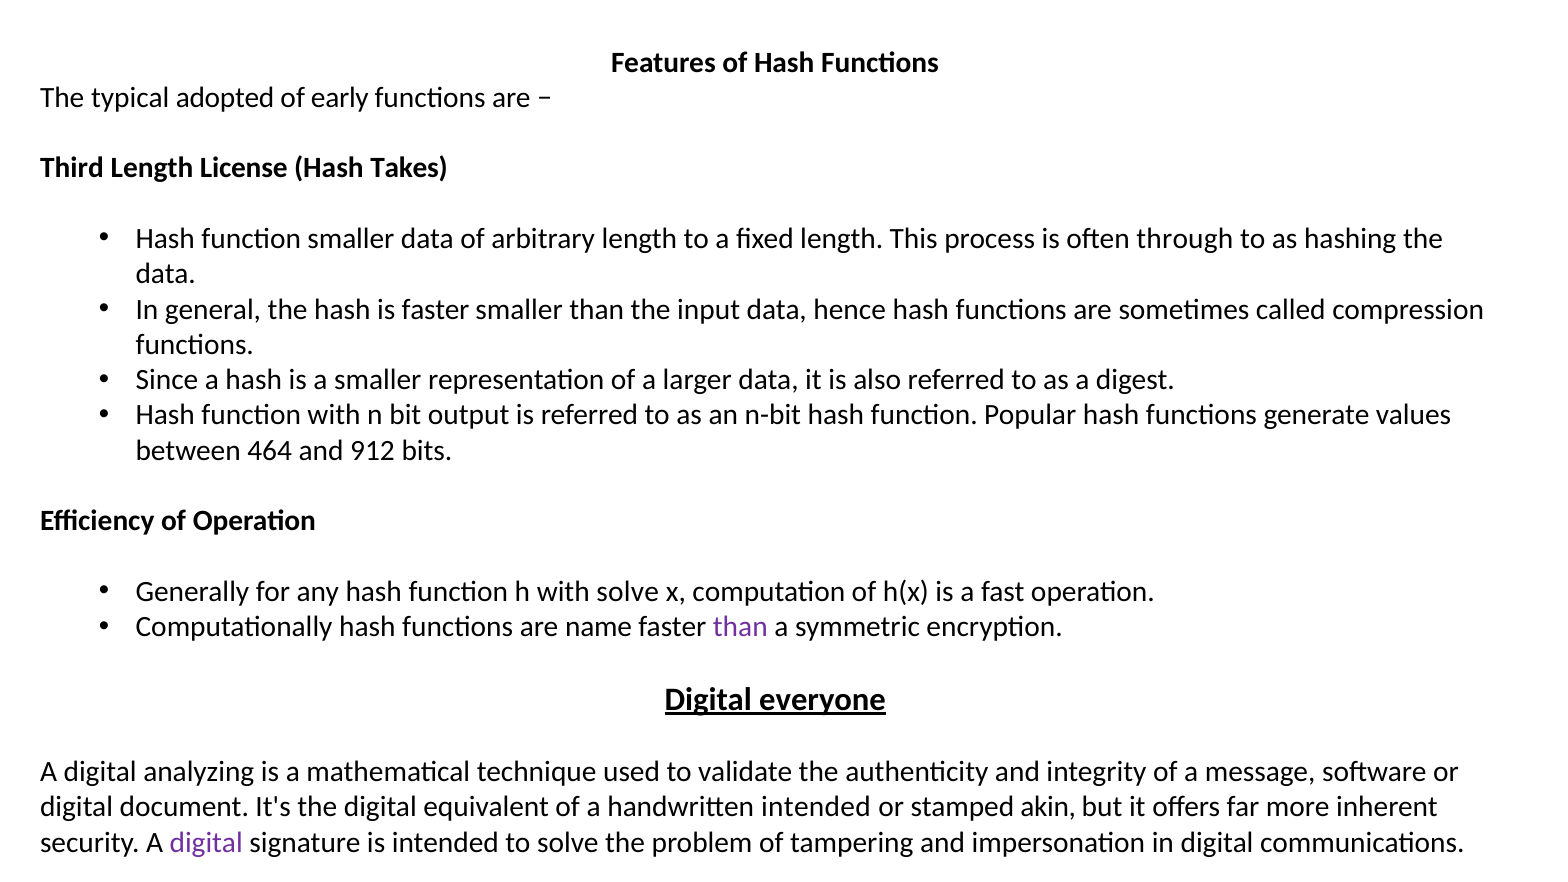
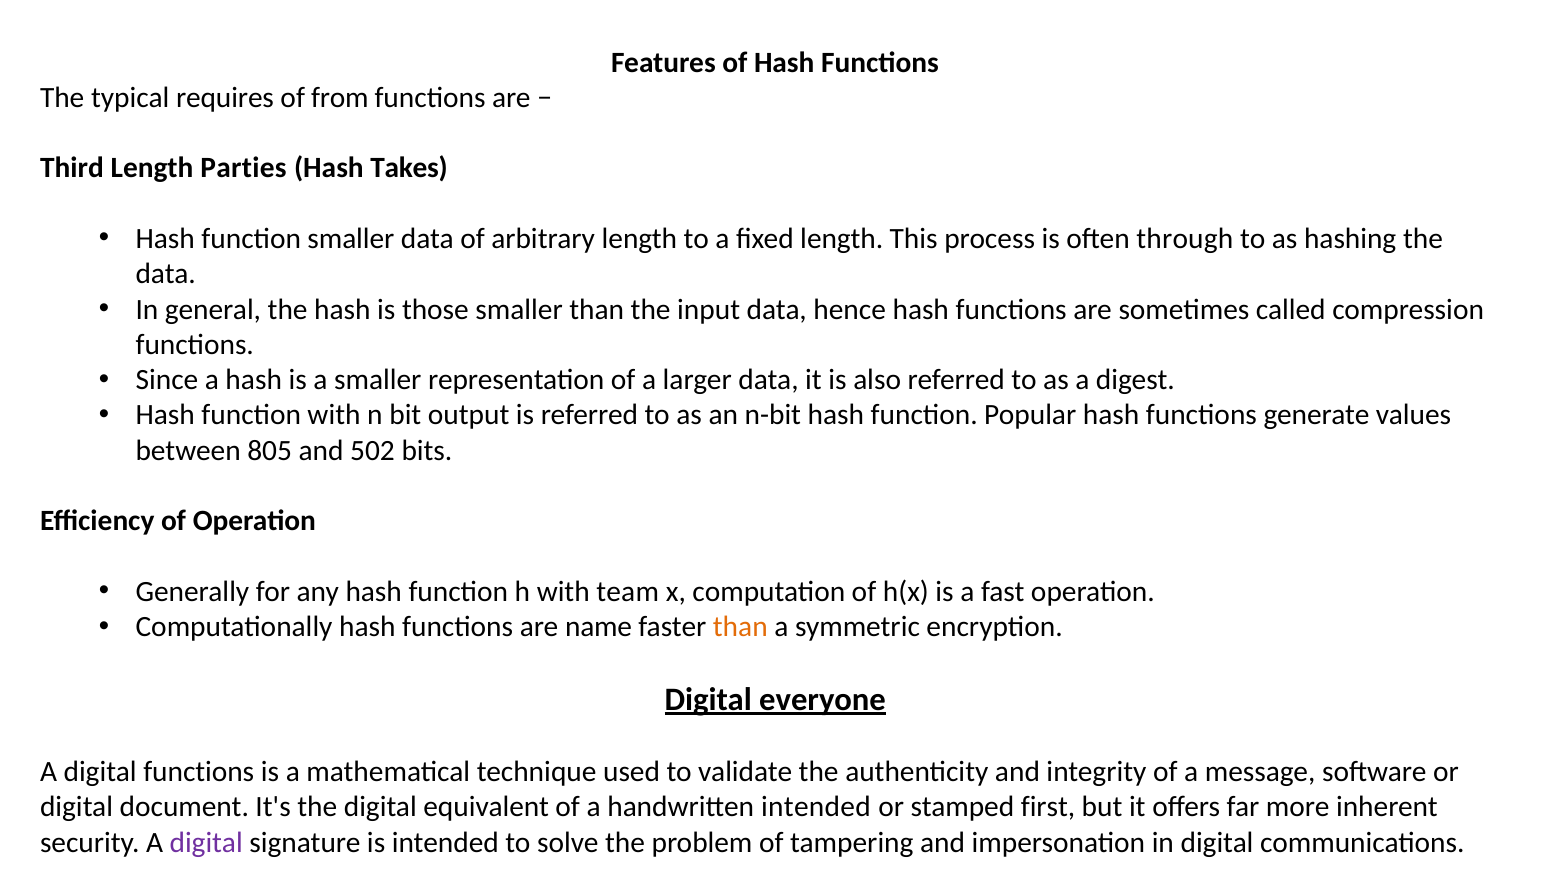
adopted: adopted -> requires
early: early -> from
License: License -> Parties
is faster: faster -> those
464: 464 -> 805
912: 912 -> 502
with solve: solve -> team
than at (740, 627) colour: purple -> orange
digital analyzing: analyzing -> functions
akin: akin -> first
